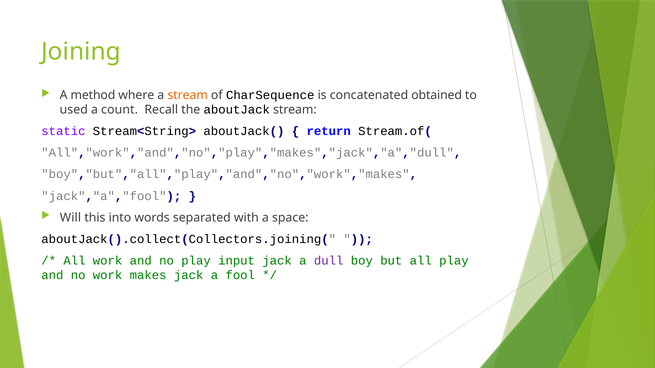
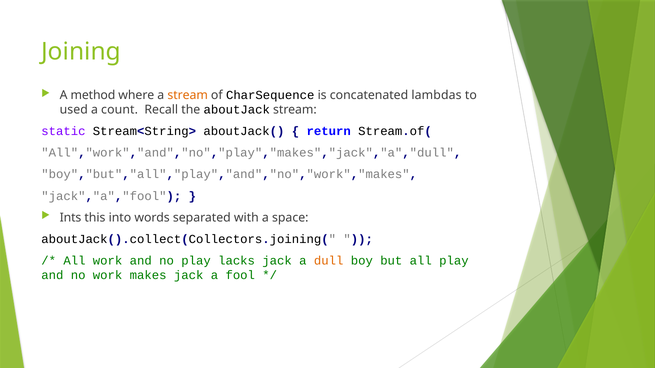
obtained: obtained -> lambdas
Will: Will -> Ints
input: input -> lacks
dull colour: purple -> orange
